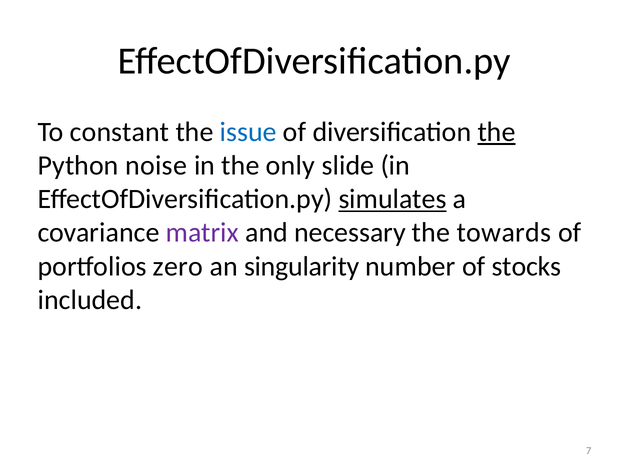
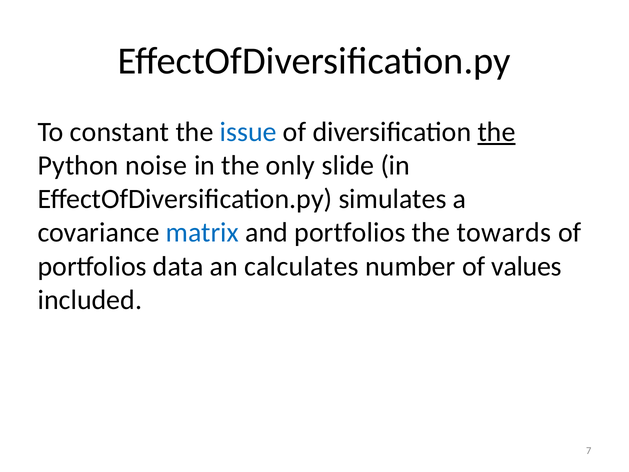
simulates underline: present -> none
matrix colour: purple -> blue
and necessary: necessary -> portfolios
zero: zero -> data
singularity: singularity -> calculates
stocks: stocks -> values
